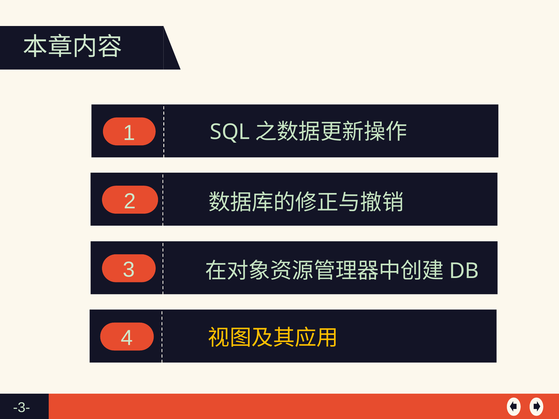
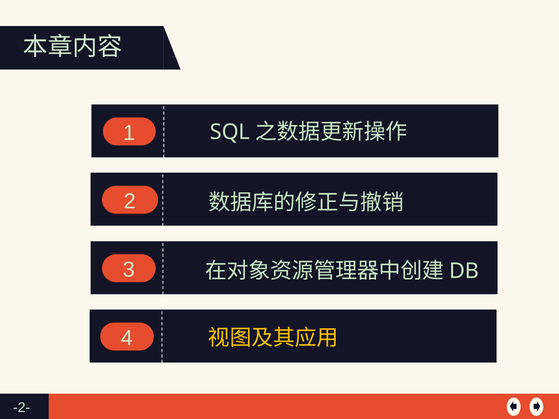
-3-: -3- -> -2-
